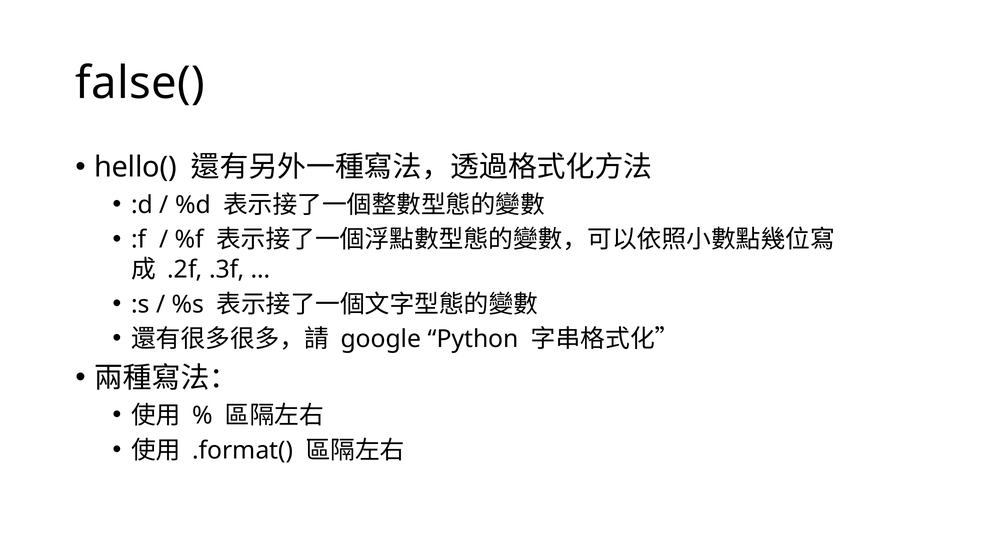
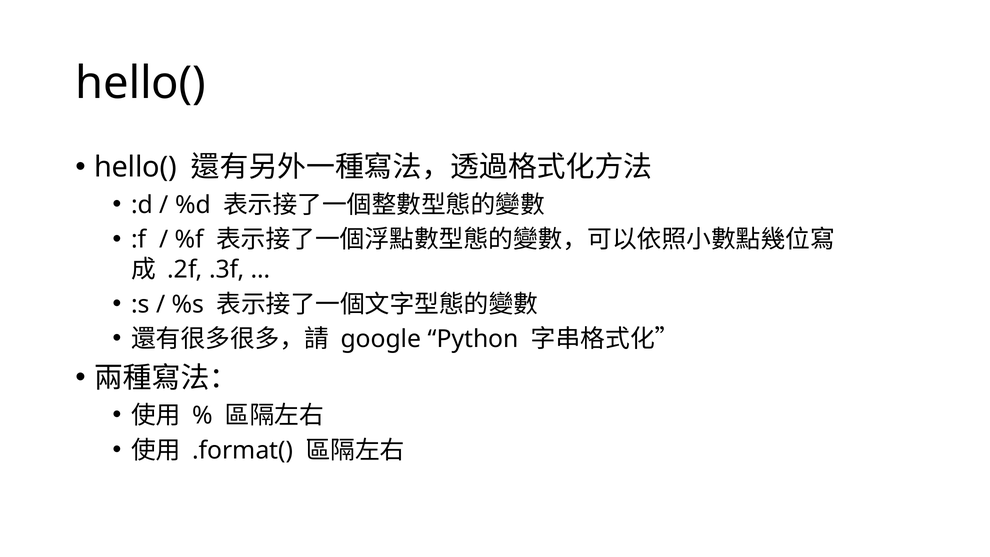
false( at (140, 83): false( -> hello(
